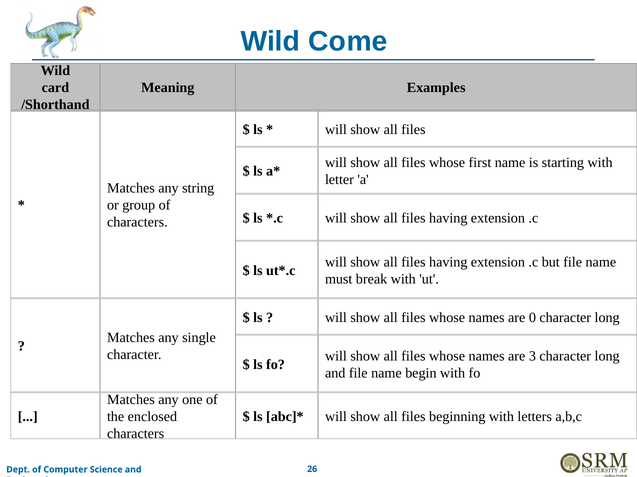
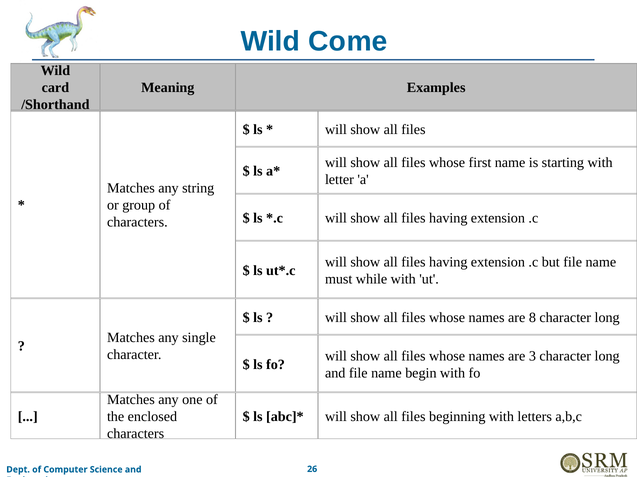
break: break -> while
0: 0 -> 8
